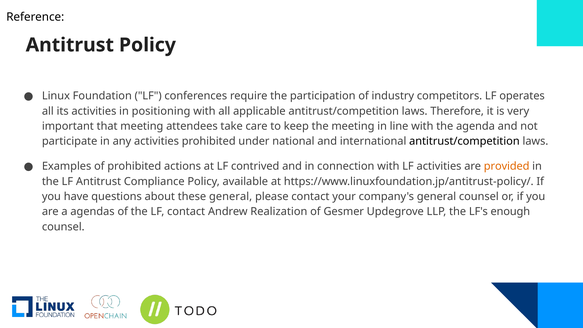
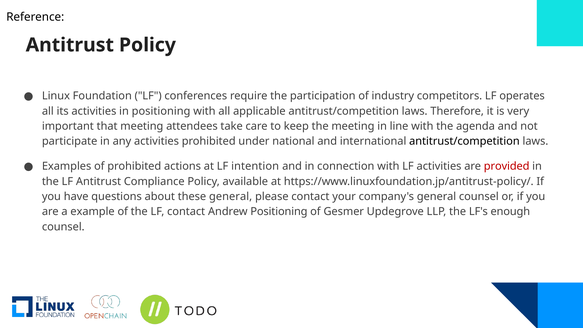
contrived: contrived -> intention
provided colour: orange -> red
agendas: agendas -> example
Andrew Realization: Realization -> Positioning
